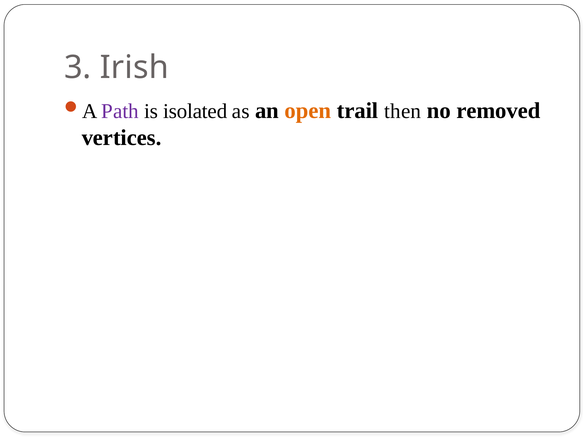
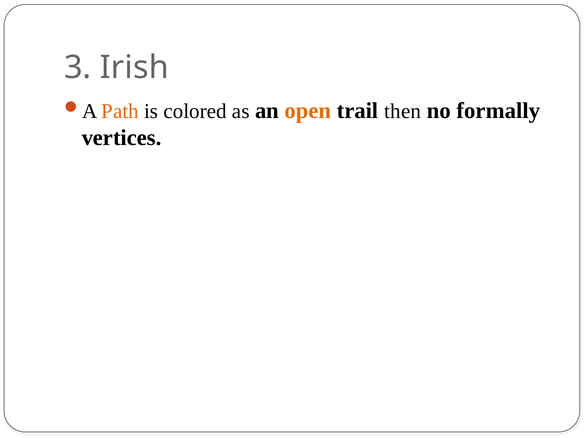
Path colour: purple -> orange
isolated: isolated -> colored
removed: removed -> formally
